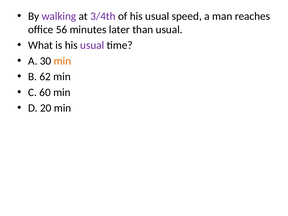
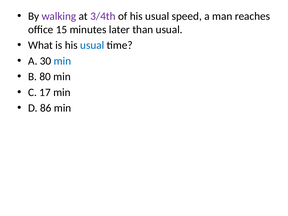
56: 56 -> 15
usual at (92, 45) colour: purple -> blue
min at (62, 61) colour: orange -> blue
62: 62 -> 80
60: 60 -> 17
20: 20 -> 86
